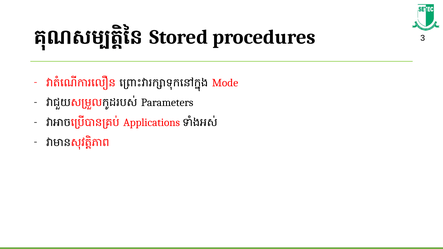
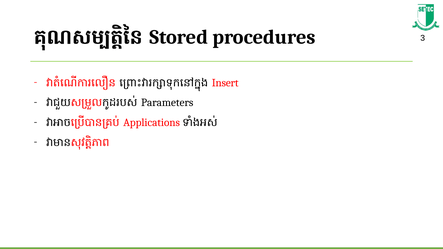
Mode: Mode -> Insert
